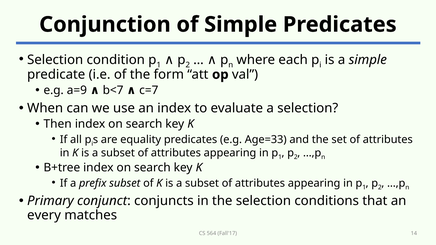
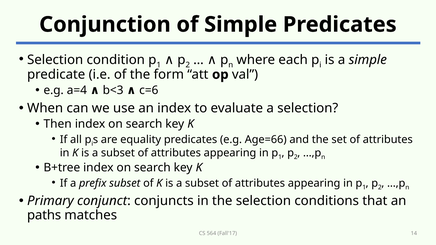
a=9: a=9 -> a=4
b<7: b<7 -> b<3
c=7: c=7 -> c=6
Age=33: Age=33 -> Age=66
every: every -> paths
